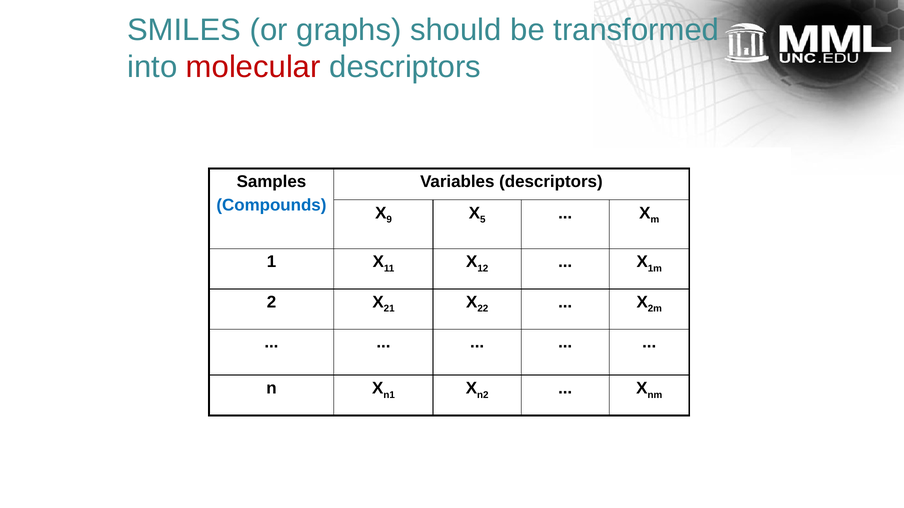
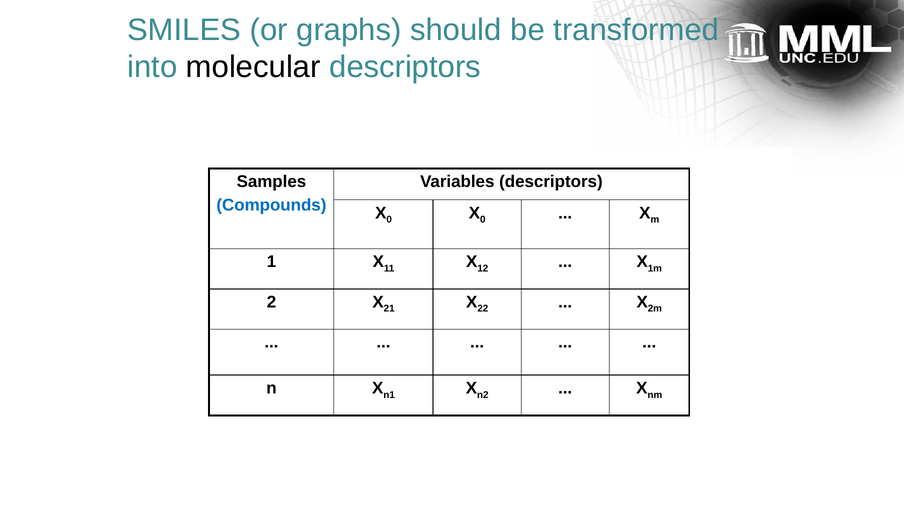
molecular colour: red -> black
9 at (389, 220): 9 -> 0
5 at (483, 220): 5 -> 0
